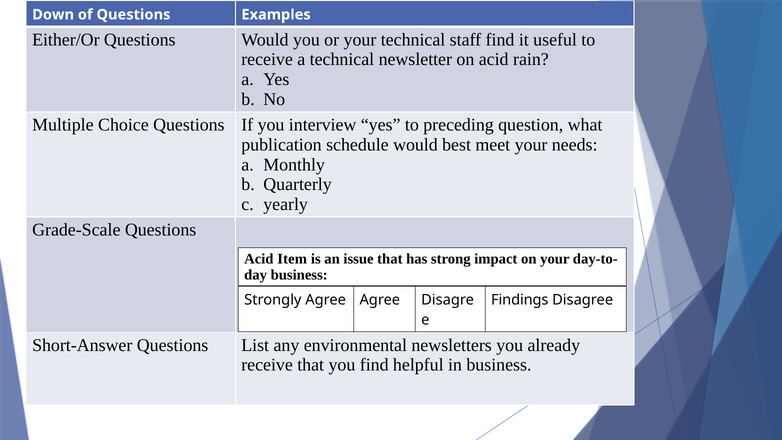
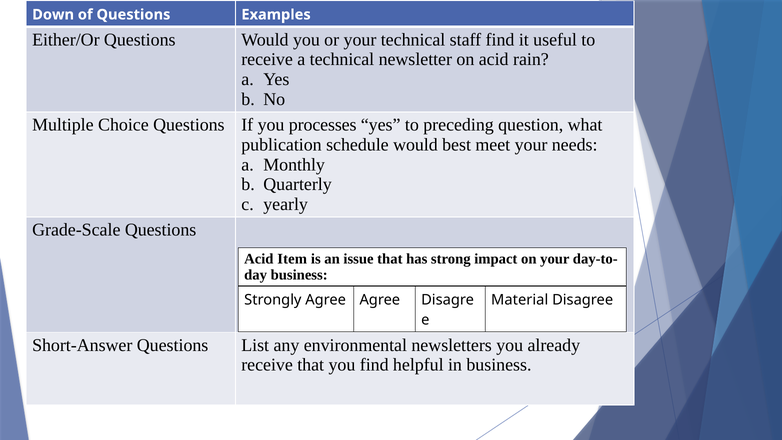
interview: interview -> processes
Findings: Findings -> Material
